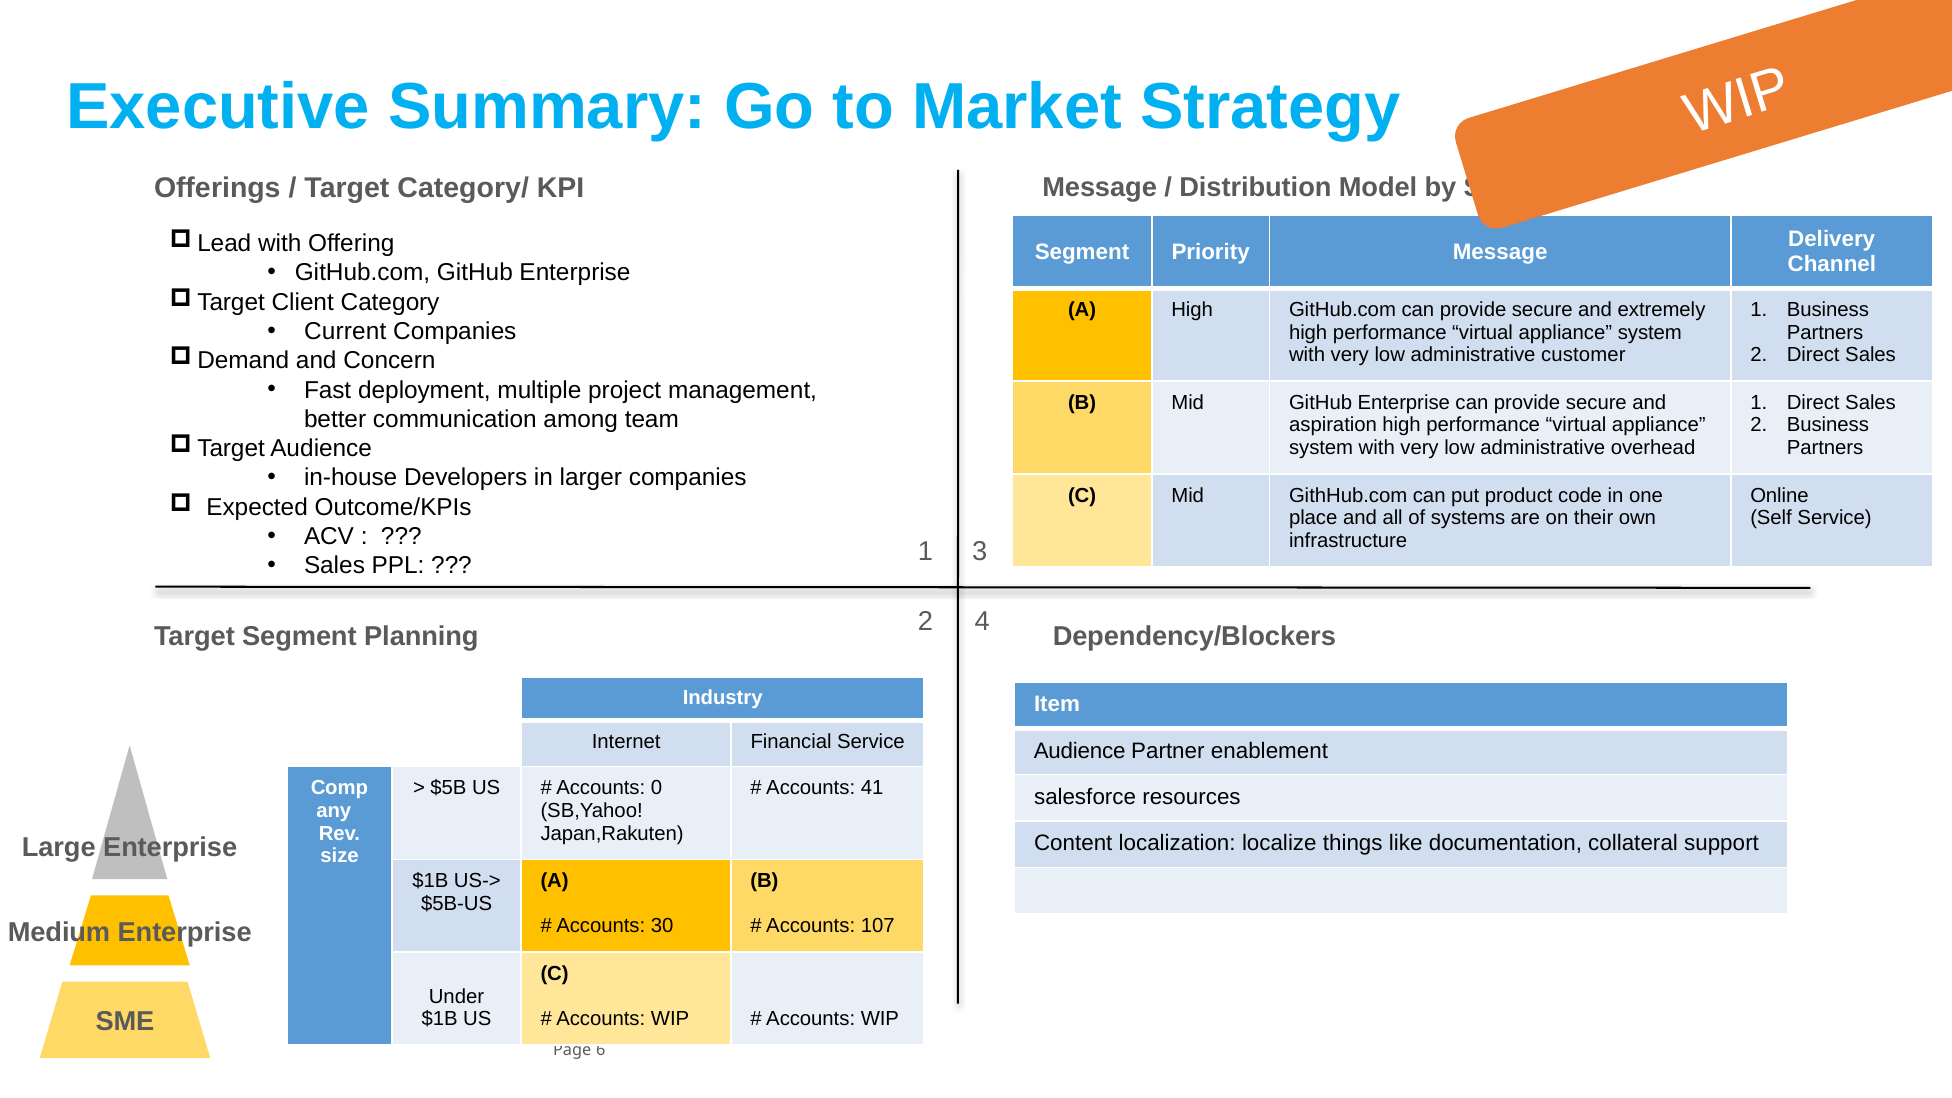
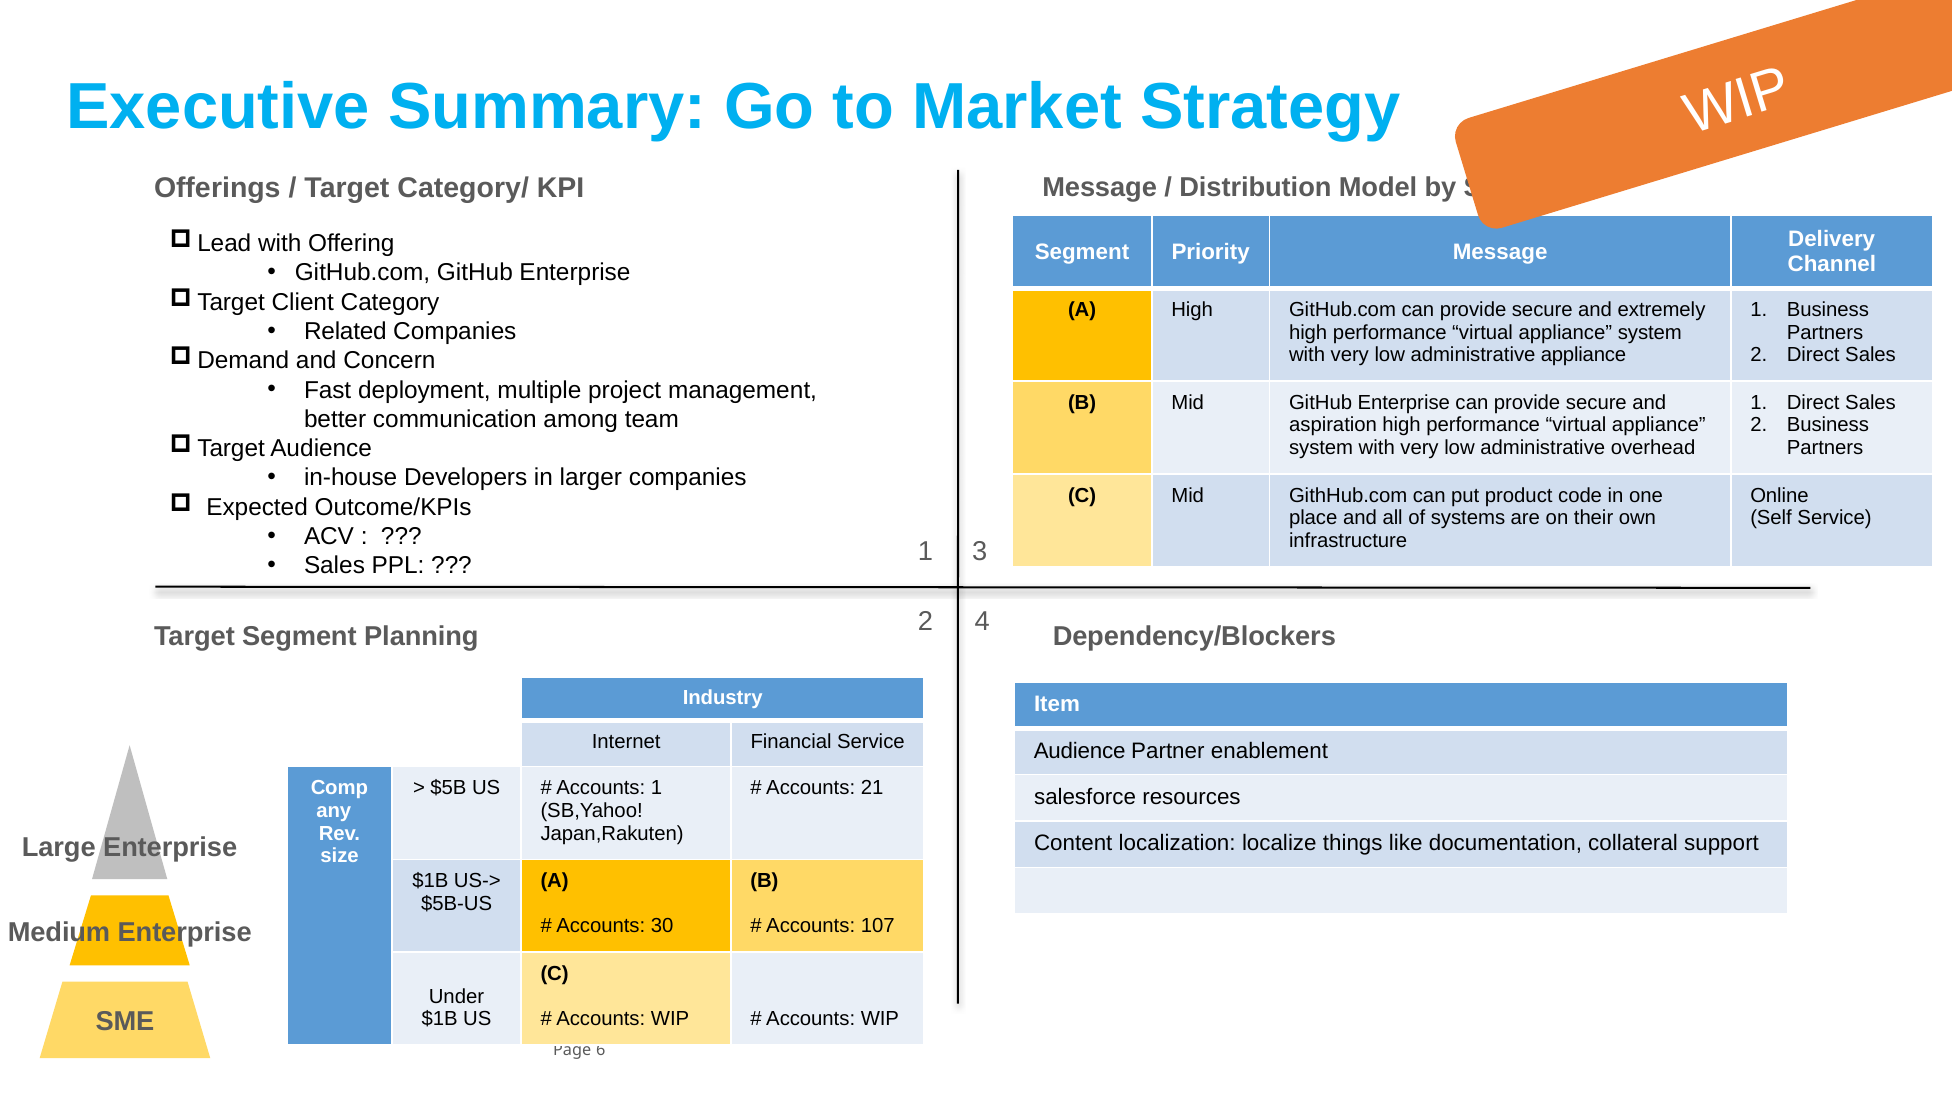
Current: Current -> Related
administrative customer: customer -> appliance
Accounts 0: 0 -> 1
41: 41 -> 21
